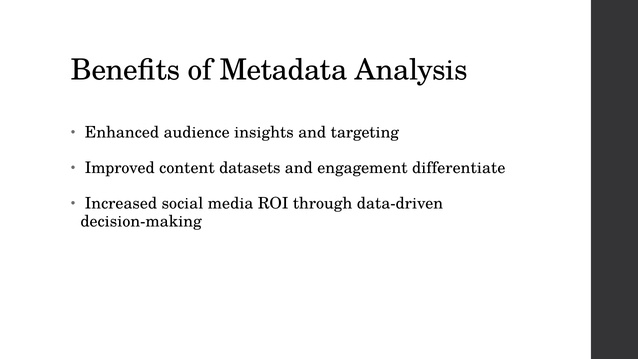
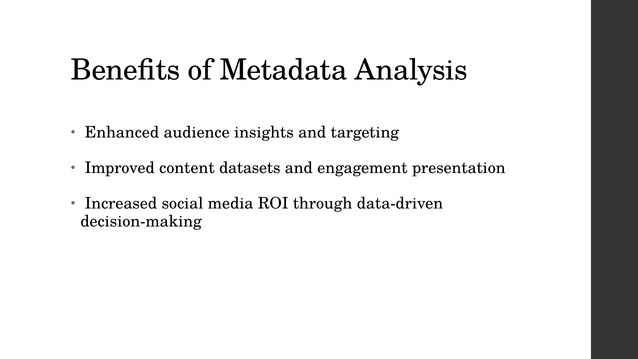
differentiate: differentiate -> presentation
